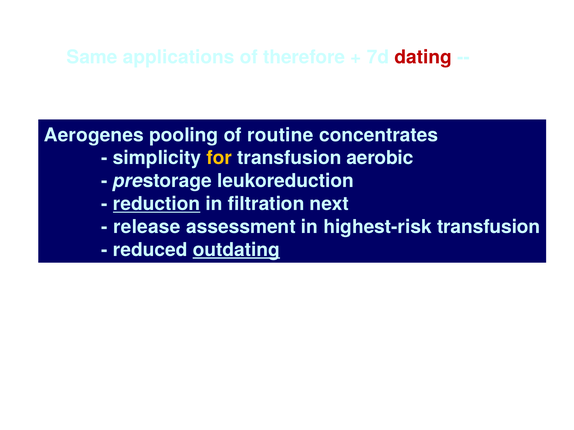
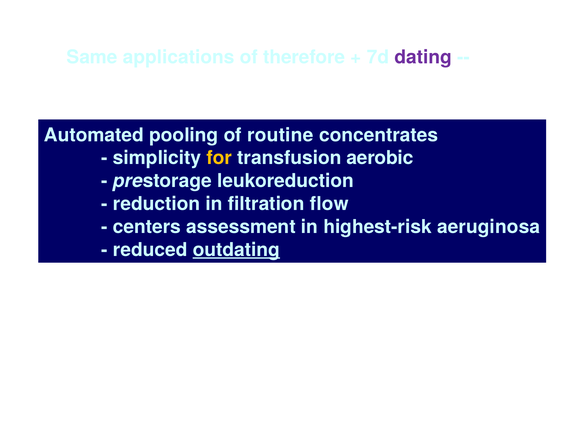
dating colour: red -> purple
Aerogenes: Aerogenes -> Automated
reduction underline: present -> none
next: next -> flow
release: release -> centers
highest-risk transfusion: transfusion -> aeruginosa
